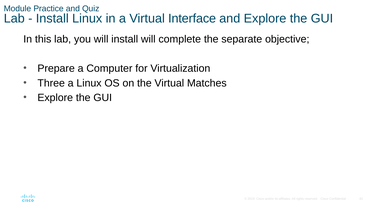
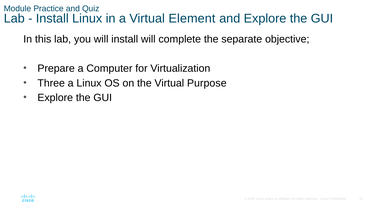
Interface: Interface -> Element
Matches: Matches -> Purpose
